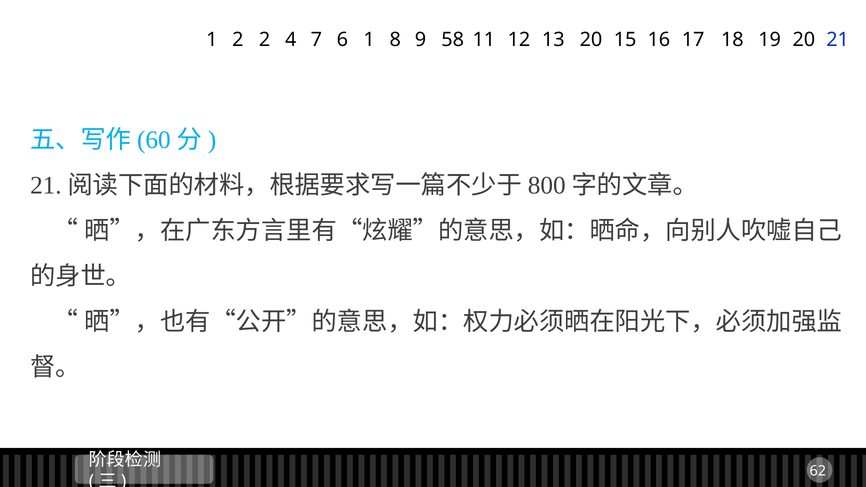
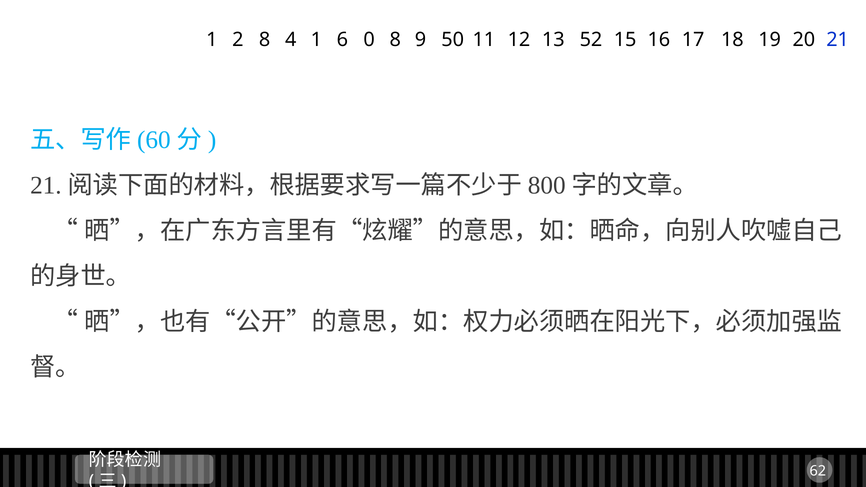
2 2: 2 -> 8
4 7: 7 -> 1
6 1: 1 -> 0
58: 58 -> 50
13 20: 20 -> 52
